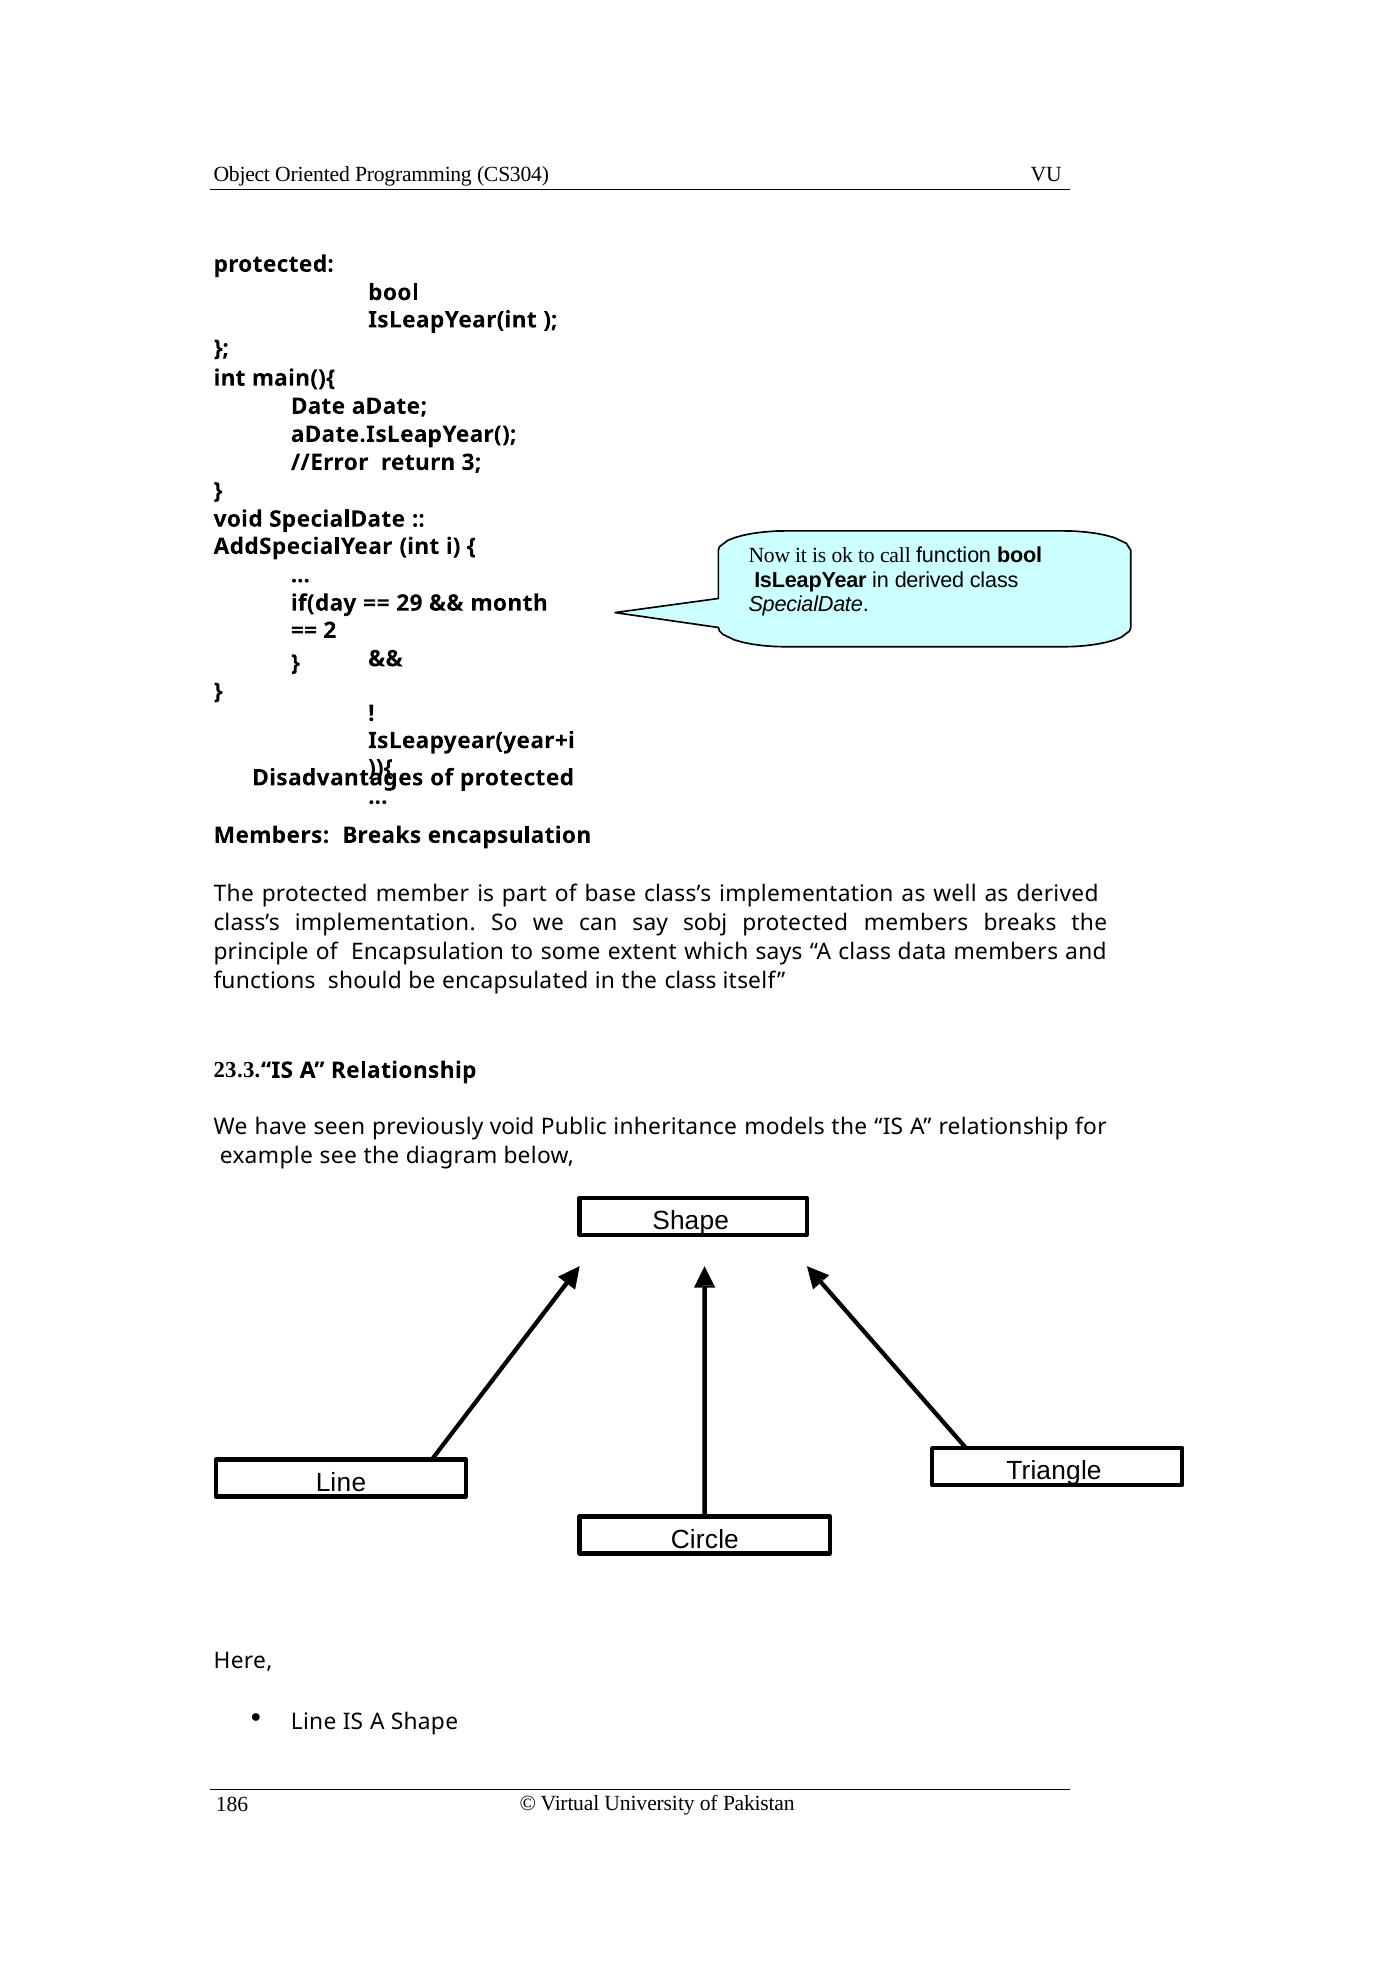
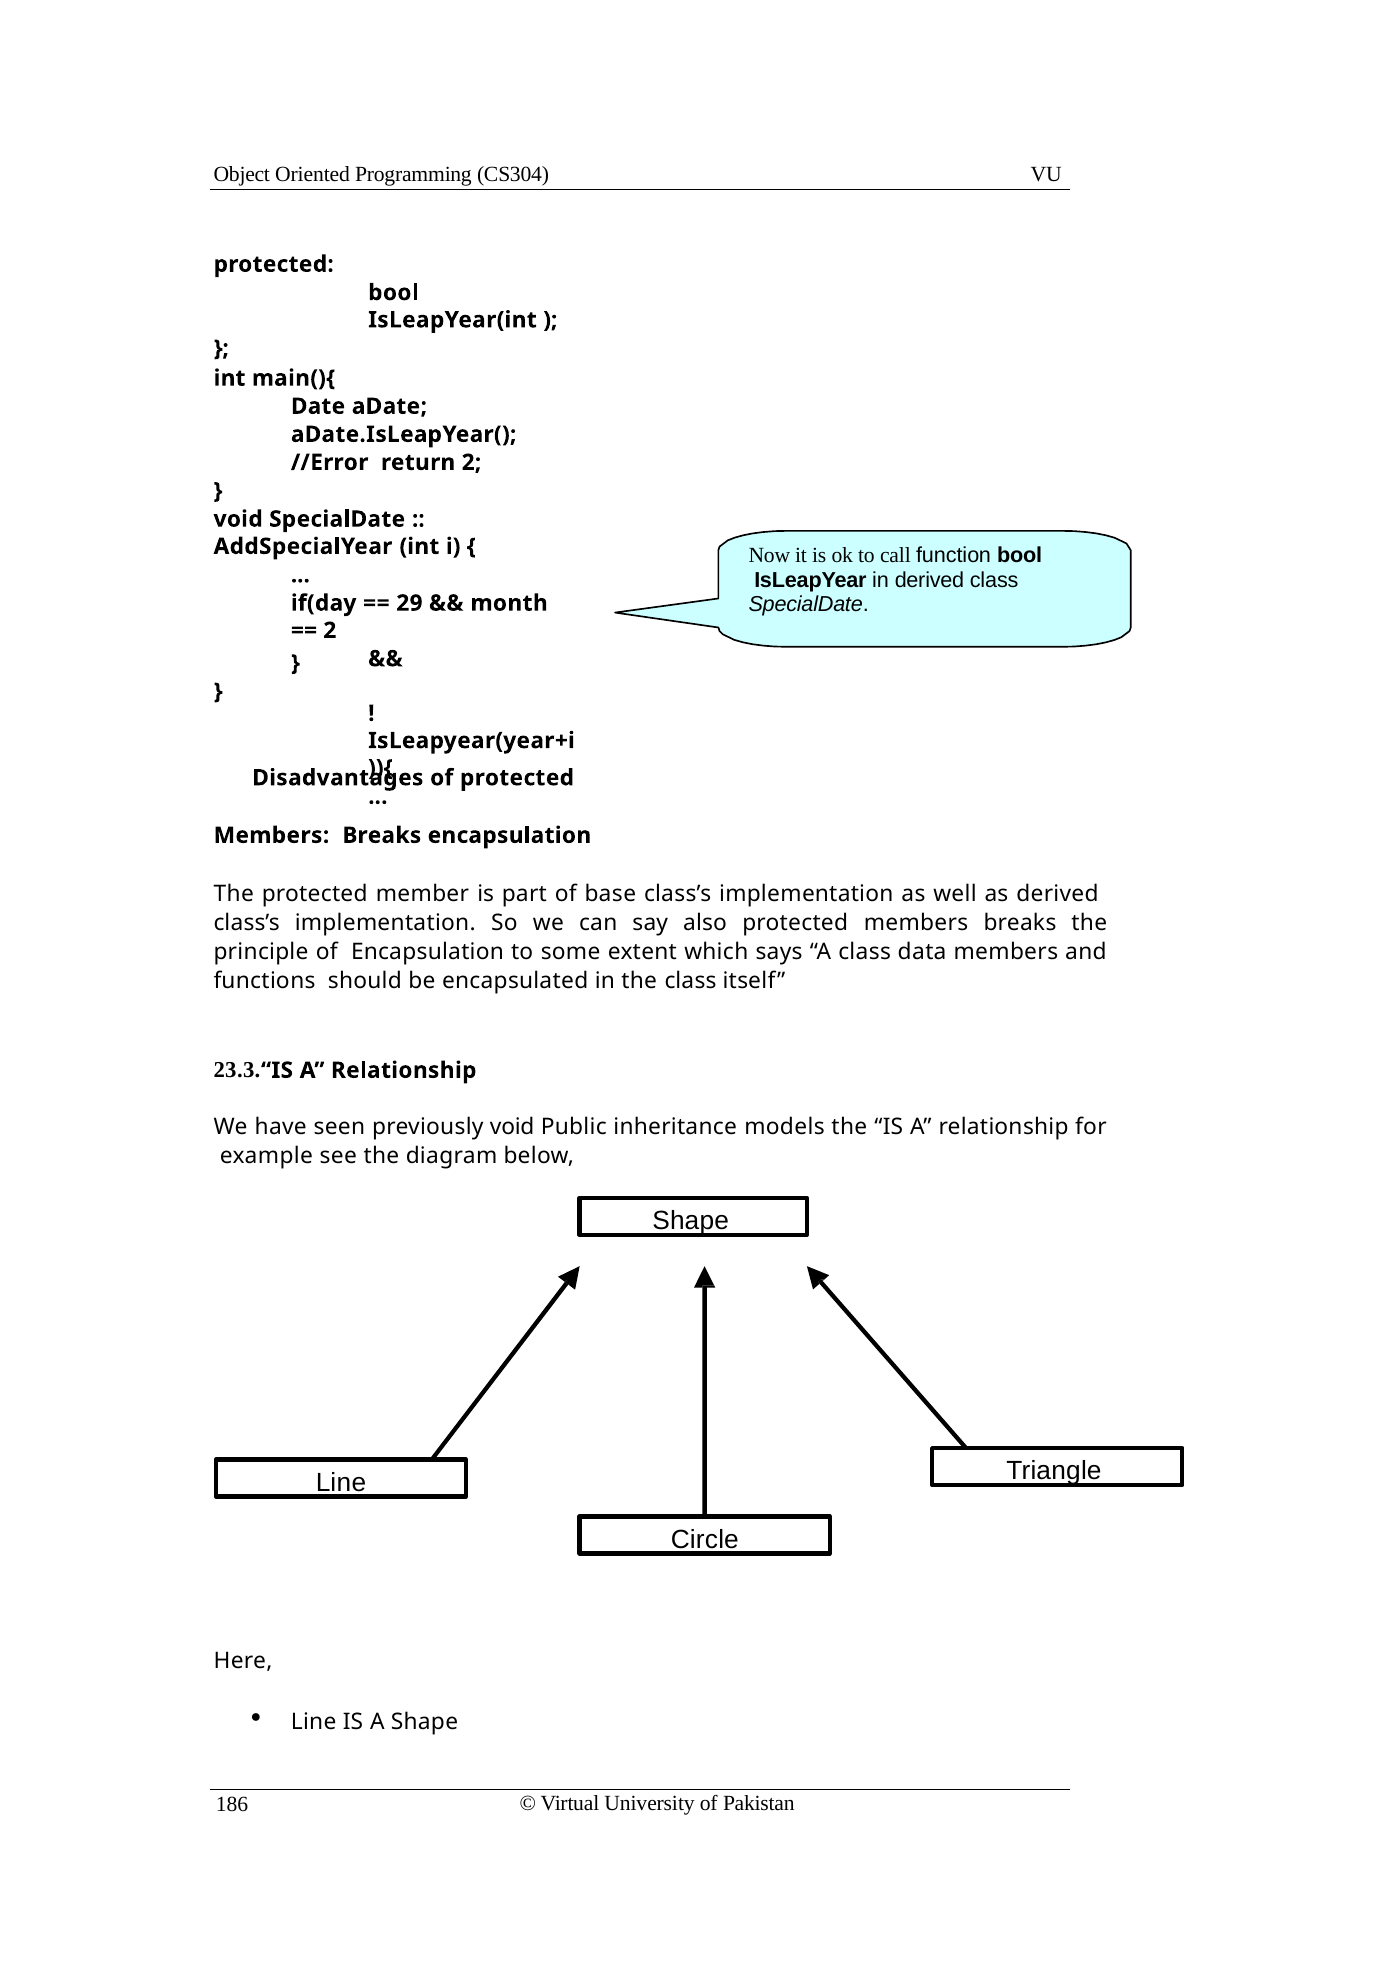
return 3: 3 -> 2
sobj: sobj -> also
